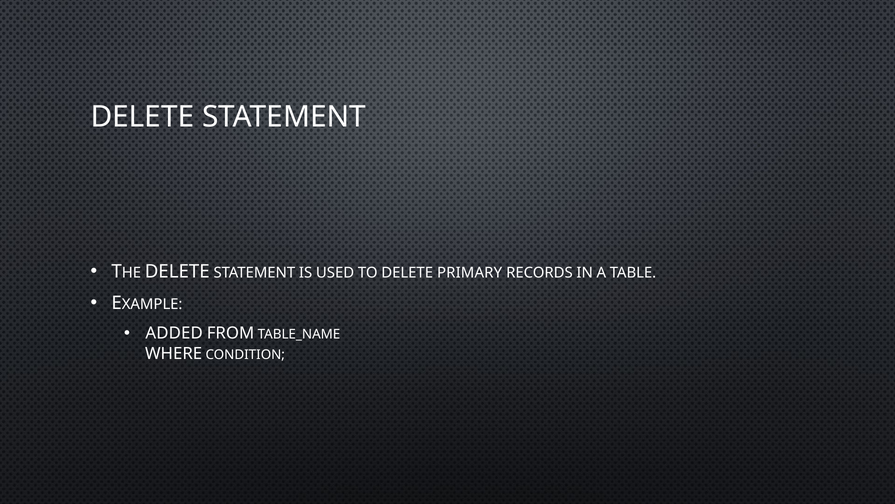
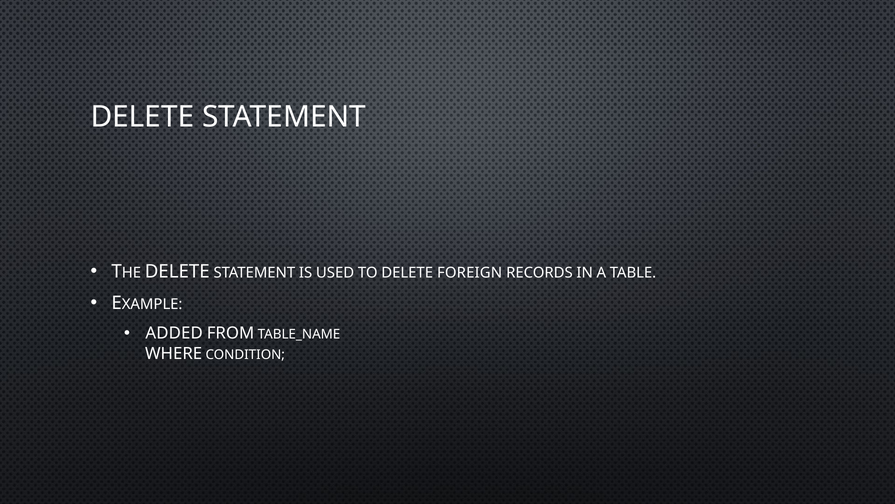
PRIMARY: PRIMARY -> FOREIGN
